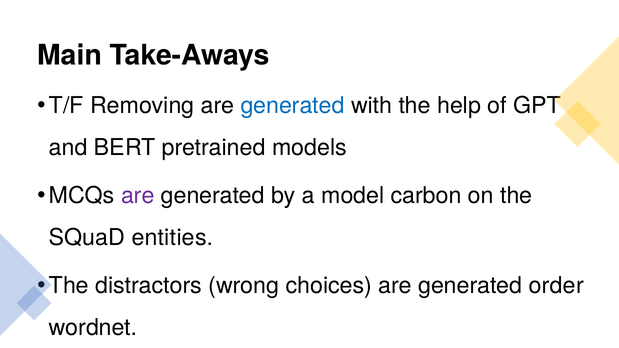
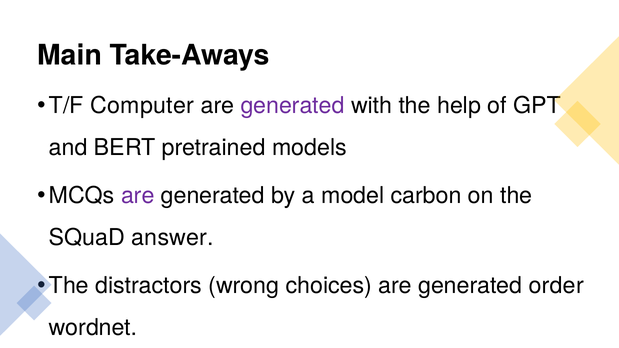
Removing: Removing -> Computer
generated at (293, 106) colour: blue -> purple
entities: entities -> answer
